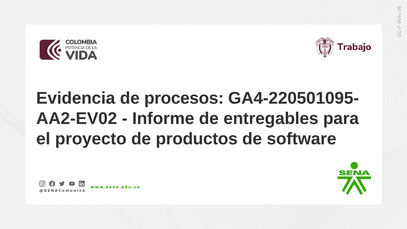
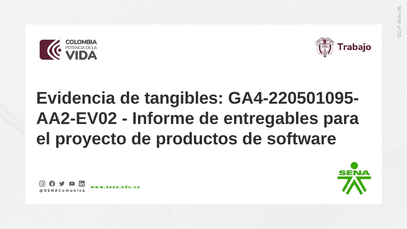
procesos: procesos -> tangibles
